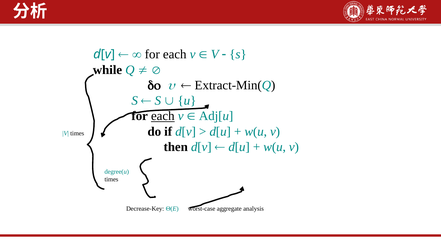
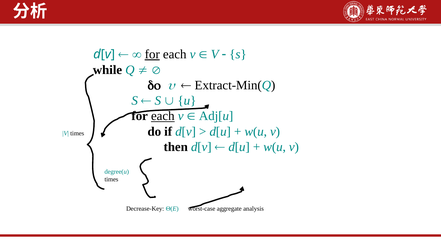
for at (152, 54) underline: none -> present
